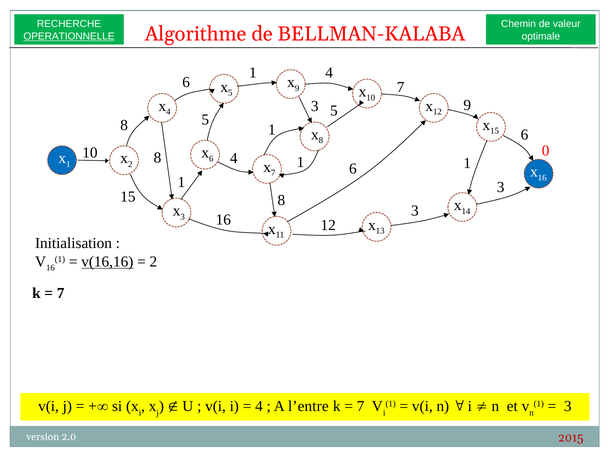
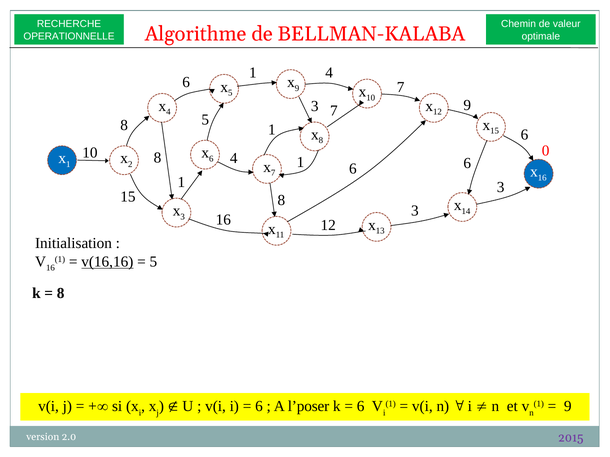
OPERATIONNELLE underline: present -> none
3 5: 5 -> 7
6 1: 1 -> 6
2 at (153, 262): 2 -> 5
7 at (61, 293): 7 -> 8
4 at (259, 407): 4 -> 6
l’entre: l’entre -> l’poser
7 at (361, 407): 7 -> 6
3 at (568, 407): 3 -> 9
2015 colour: red -> purple
